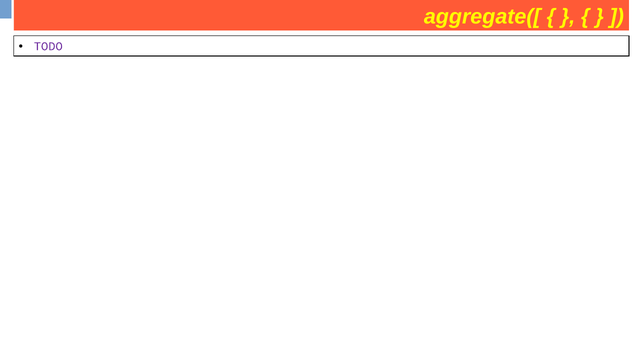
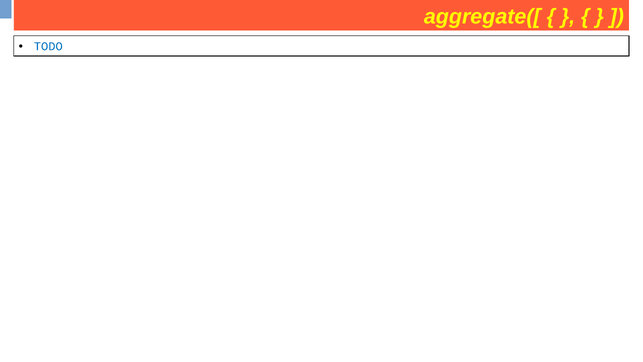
TODO colour: purple -> blue
